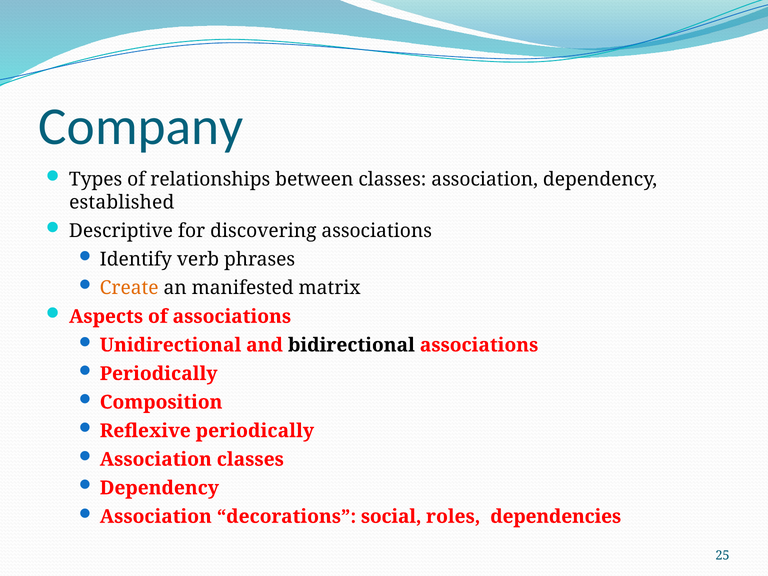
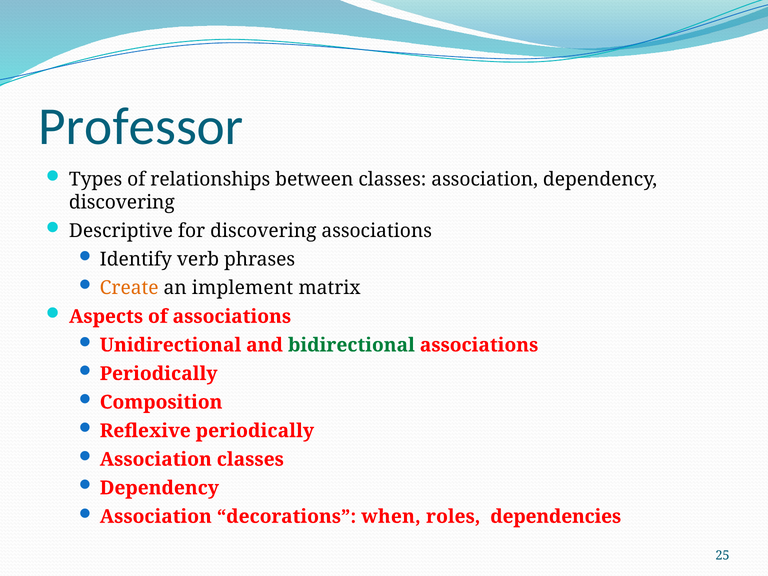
Company: Company -> Professor
established at (122, 202): established -> discovering
manifested: manifested -> implement
bidirectional colour: black -> green
social: social -> when
